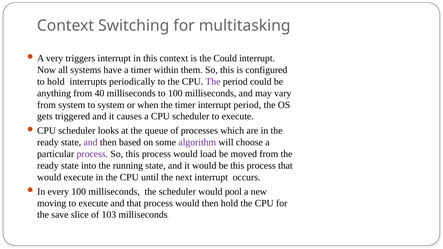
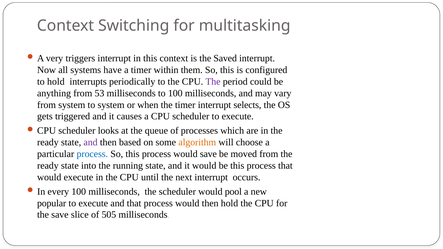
the Could: Could -> Saved
40: 40 -> 53
interrupt period: period -> selects
algorithm colour: purple -> orange
process at (92, 154) colour: purple -> blue
would load: load -> save
moving: moving -> popular
103: 103 -> 505
